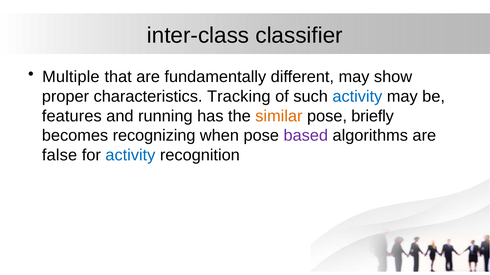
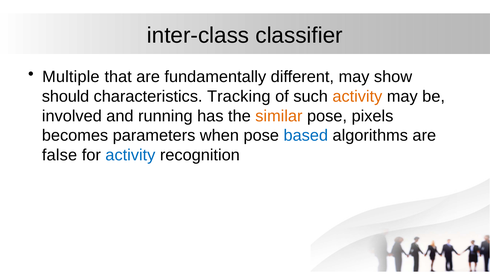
proper: proper -> should
activity at (357, 97) colour: blue -> orange
features: features -> involved
briefly: briefly -> pixels
recognizing: recognizing -> parameters
based colour: purple -> blue
